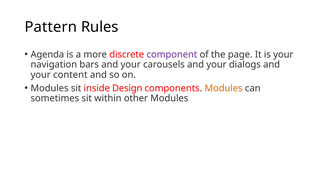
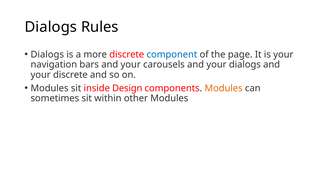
Pattern at (51, 27): Pattern -> Dialogs
Agenda at (47, 54): Agenda -> Dialogs
component colour: purple -> blue
your content: content -> discrete
